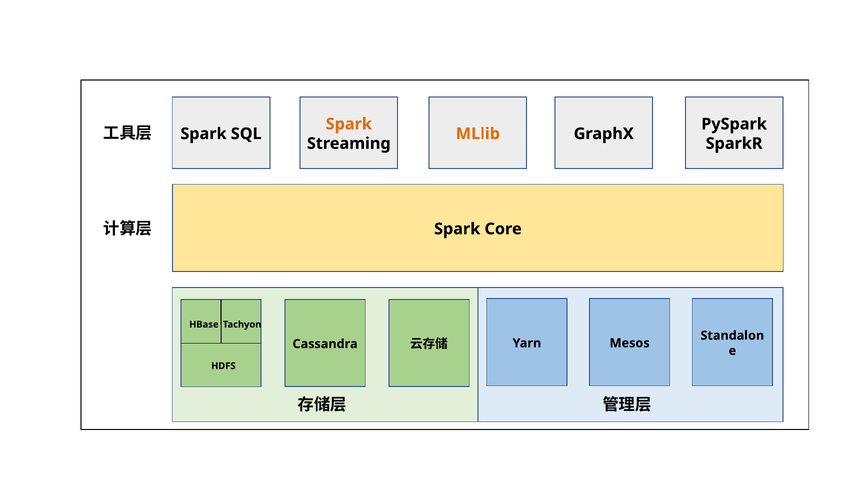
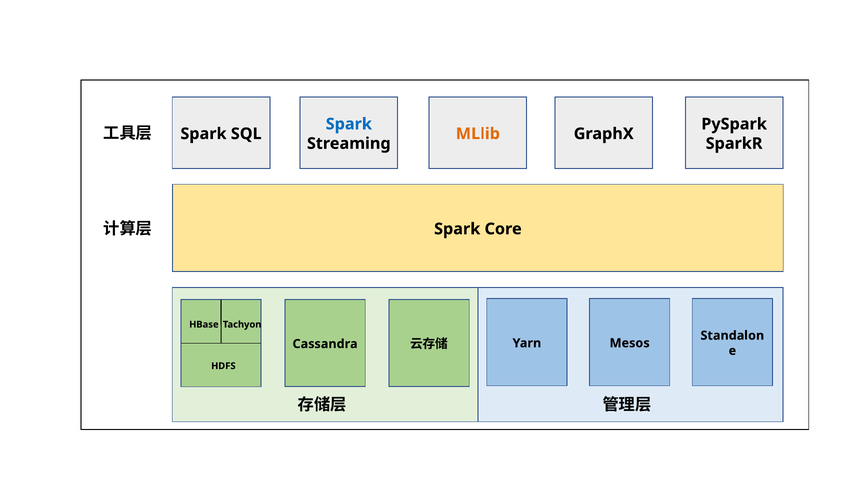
Spark at (349, 124) colour: orange -> blue
